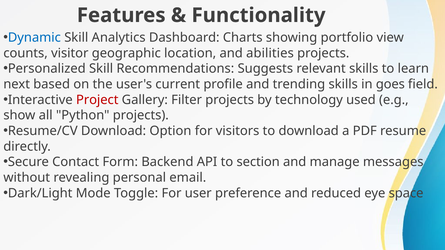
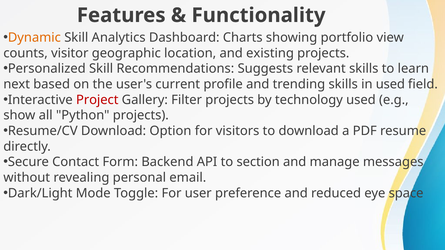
Dynamic colour: blue -> orange
abilities: abilities -> existing
in goes: goes -> used
